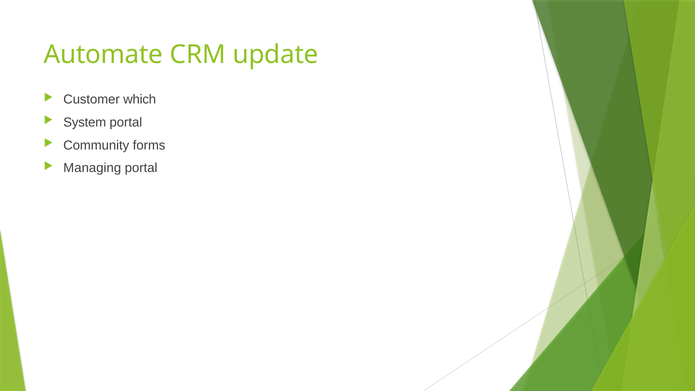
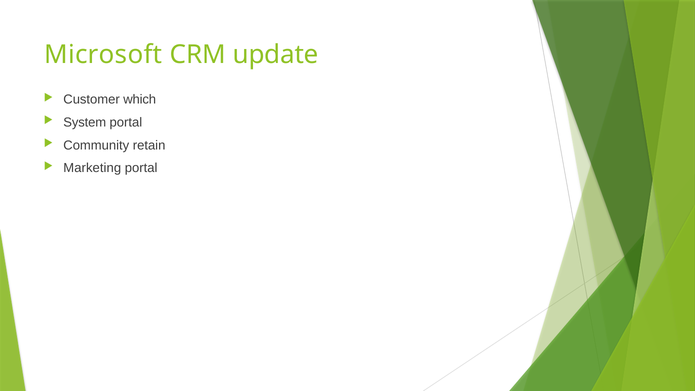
Automate: Automate -> Microsoft
forms: forms -> retain
Managing: Managing -> Marketing
